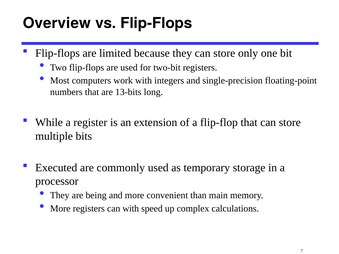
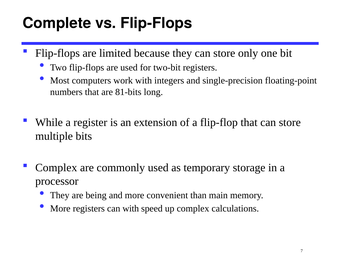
Overview: Overview -> Complete
13-bits: 13-bits -> 81-bits
Executed at (56, 168): Executed -> Complex
